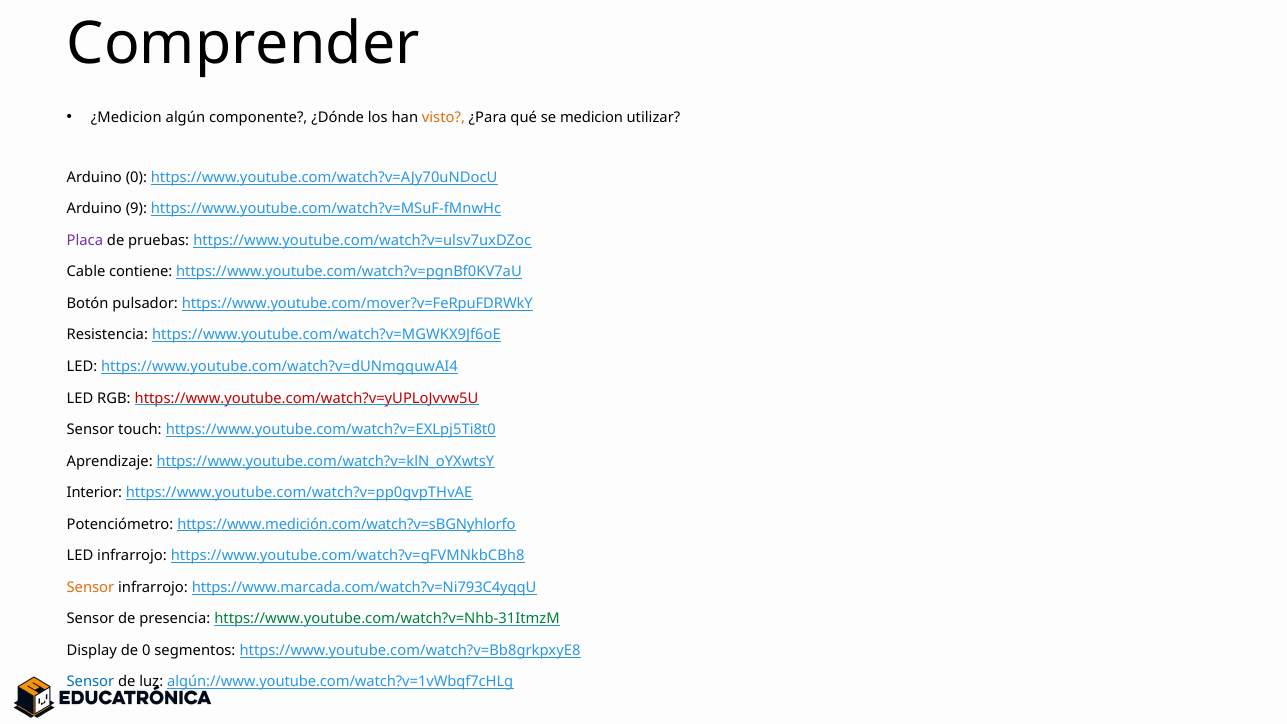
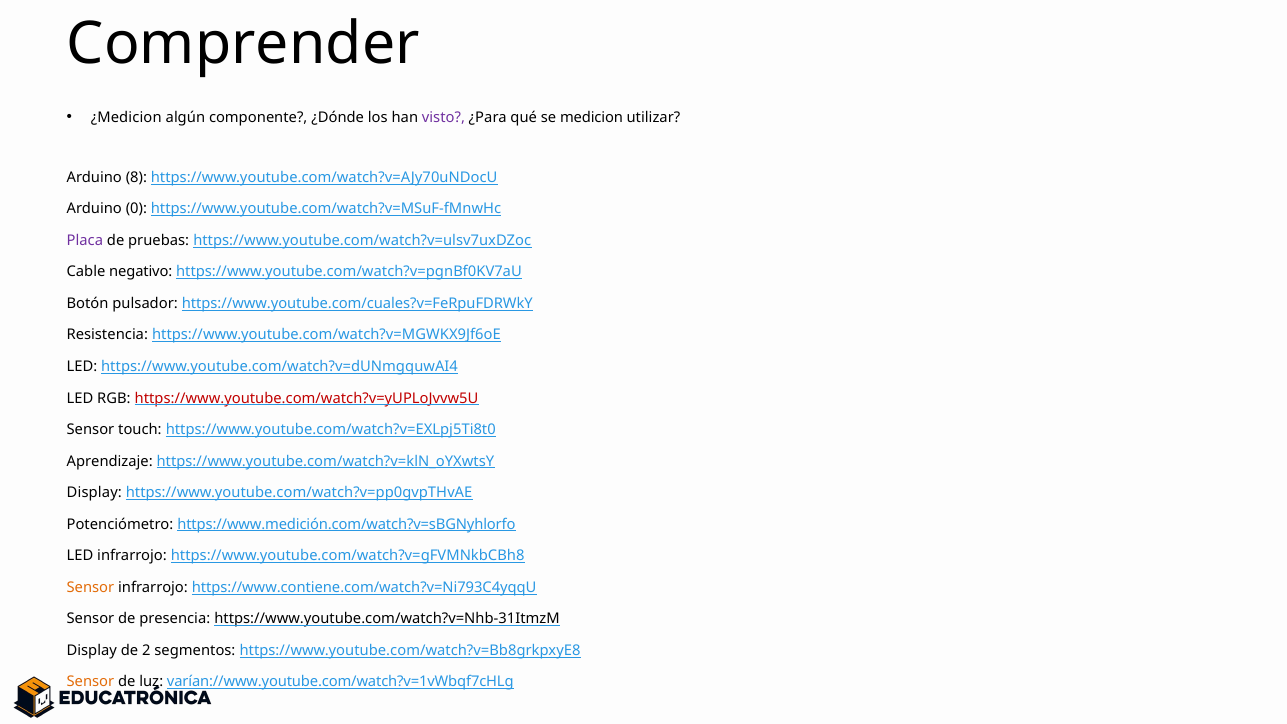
visto colour: orange -> purple
Arduino 0: 0 -> 8
9: 9 -> 0
contiene: contiene -> negativo
https://www.youtube.com/mover?v=FeRpuFDRWkY: https://www.youtube.com/mover?v=FeRpuFDRWkY -> https://www.youtube.com/cuales?v=FeRpuFDRWkY
Interior at (94, 493): Interior -> Display
https://www.marcada.com/watch?v=Ni793C4yqqU: https://www.marcada.com/watch?v=Ni793C4yqqU -> https://www.contiene.com/watch?v=Ni793C4yqqU
https://www.youtube.com/watch?v=Nhb-31ItmzM colour: green -> black
de 0: 0 -> 2
Sensor at (90, 682) colour: blue -> orange
algún://www.youtube.com/watch?v=1vWbqf7cHLg: algún://www.youtube.com/watch?v=1vWbqf7cHLg -> varían://www.youtube.com/watch?v=1vWbqf7cHLg
